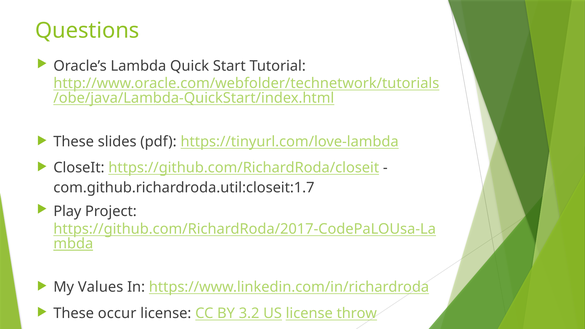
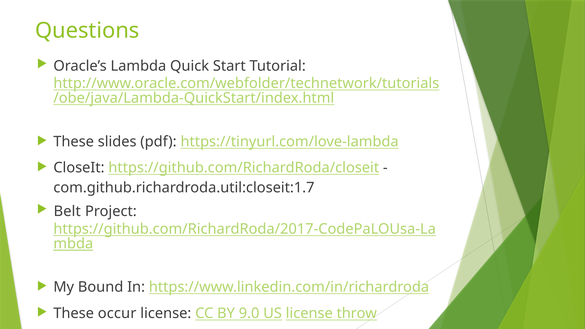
Play: Play -> Belt
Values: Values -> Bound
3.2: 3.2 -> 9.0
